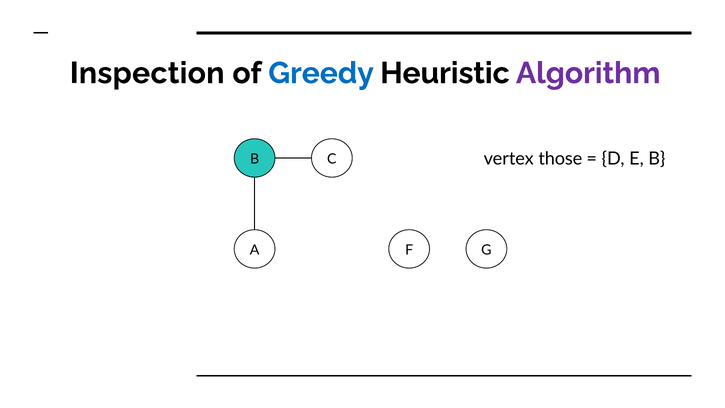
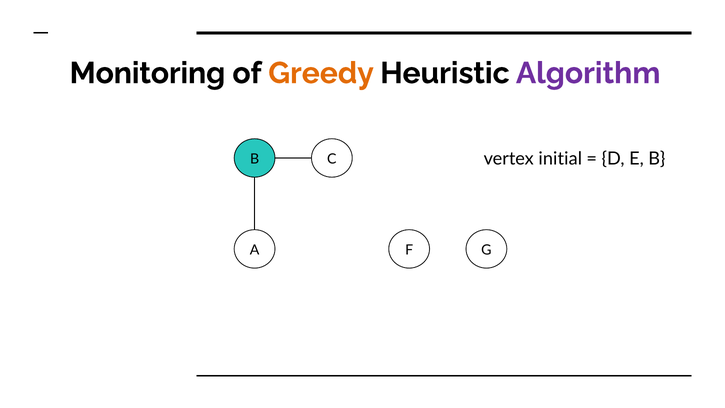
Inspection: Inspection -> Monitoring
Greedy colour: blue -> orange
those: those -> initial
